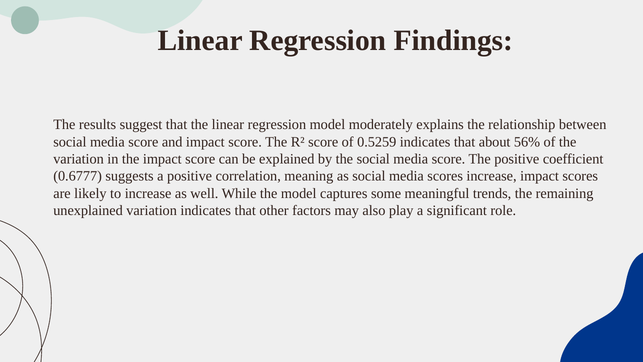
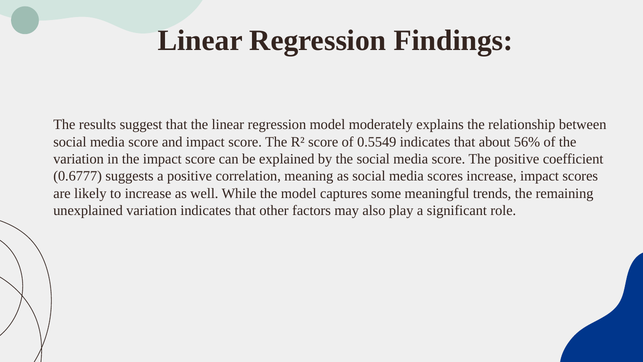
0.5259: 0.5259 -> 0.5549
